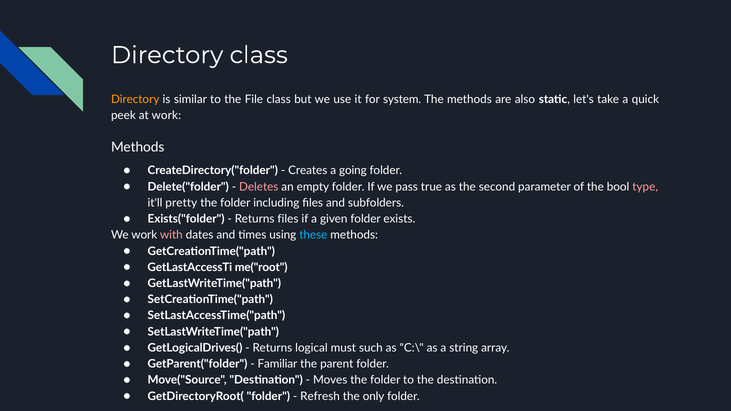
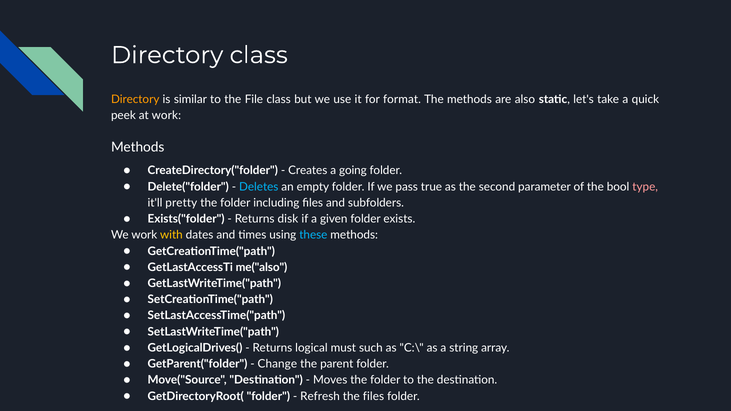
system: system -> format
Deletes colour: pink -> light blue
Returns files: files -> disk
with colour: pink -> yellow
GetLastAccessTi­me("root: GetLastAccessTi­me("root -> GetLastAccessTi­me("also
Familiar: Familiar -> Change
the only: only -> files
